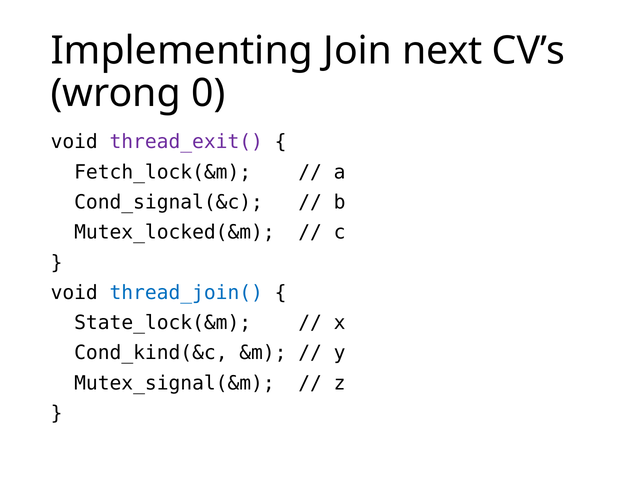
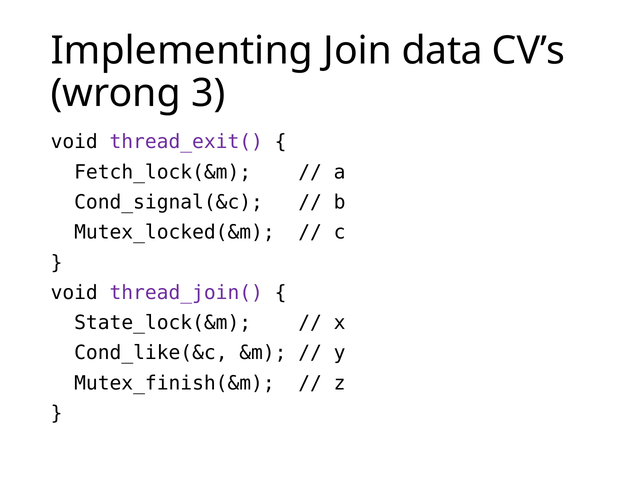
next: next -> data
0: 0 -> 3
thread_join( colour: blue -> purple
Cond_kind(&c: Cond_kind(&c -> Cond_like(&c
Mutex_signal(&m: Mutex_signal(&m -> Mutex_finish(&m
